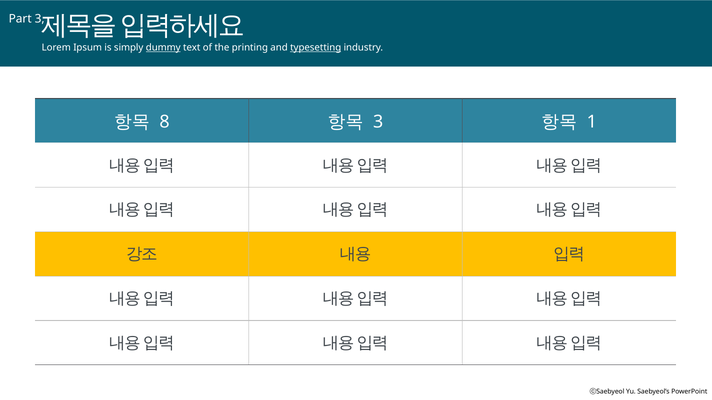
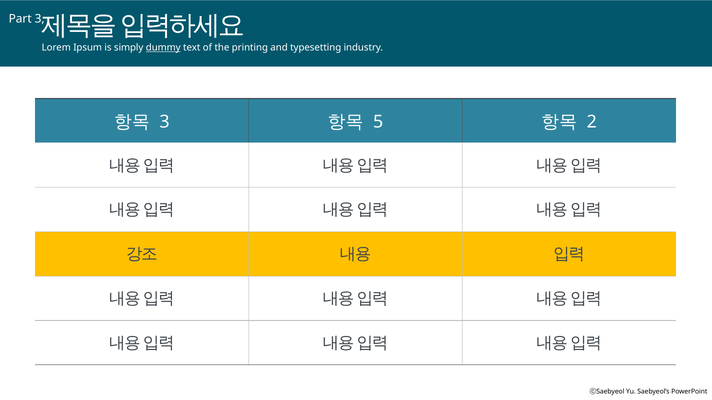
typesetting underline: present -> none
8 at (165, 122): 8 -> 3
3 at (378, 122): 3 -> 5
1: 1 -> 2
